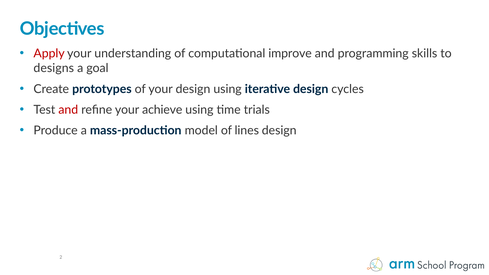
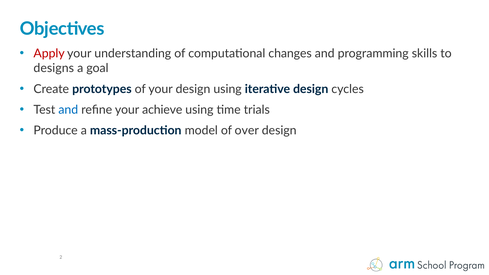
improve: improve -> changes
and at (68, 110) colour: red -> blue
lines: lines -> over
